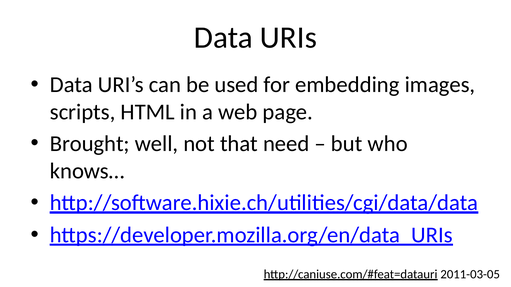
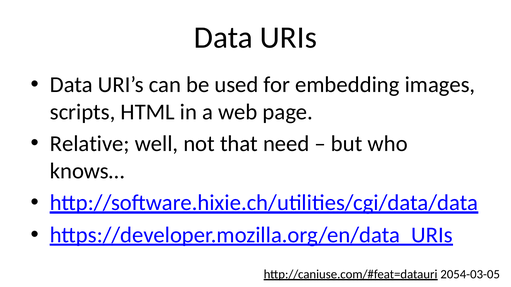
Brought: Brought -> Relative
2011-03-05: 2011-03-05 -> 2054-03-05
